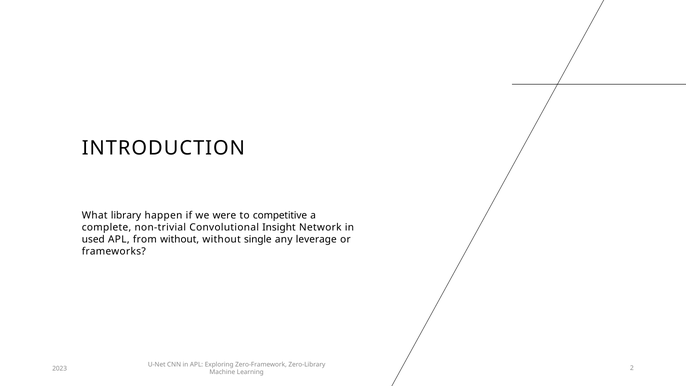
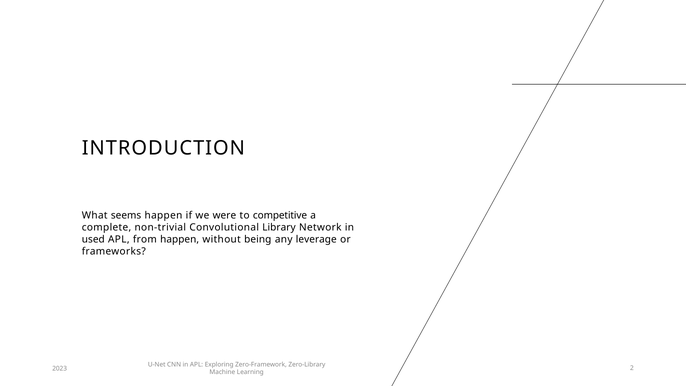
library: library -> seems
Insight: Insight -> Library
from without: without -> happen
single: single -> being
